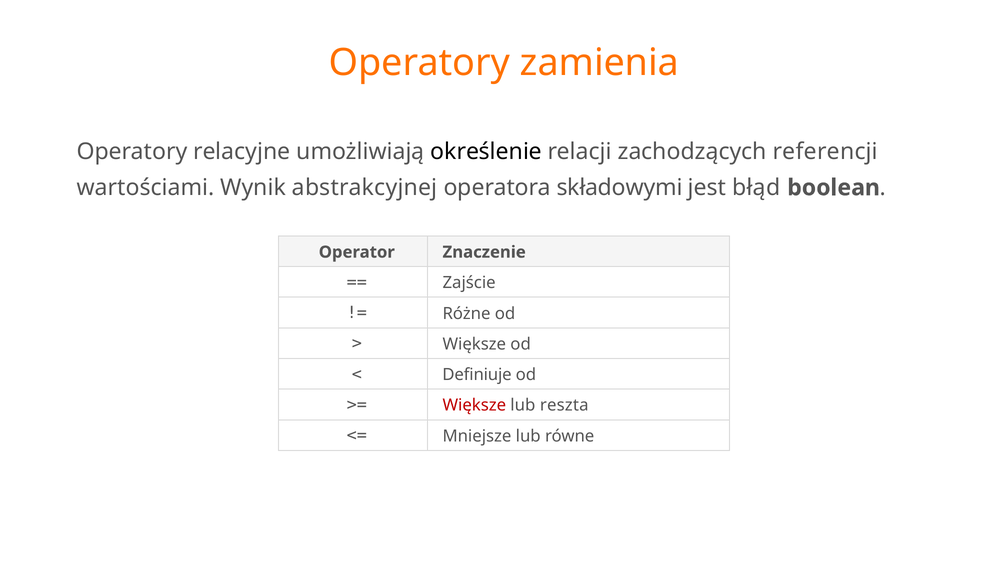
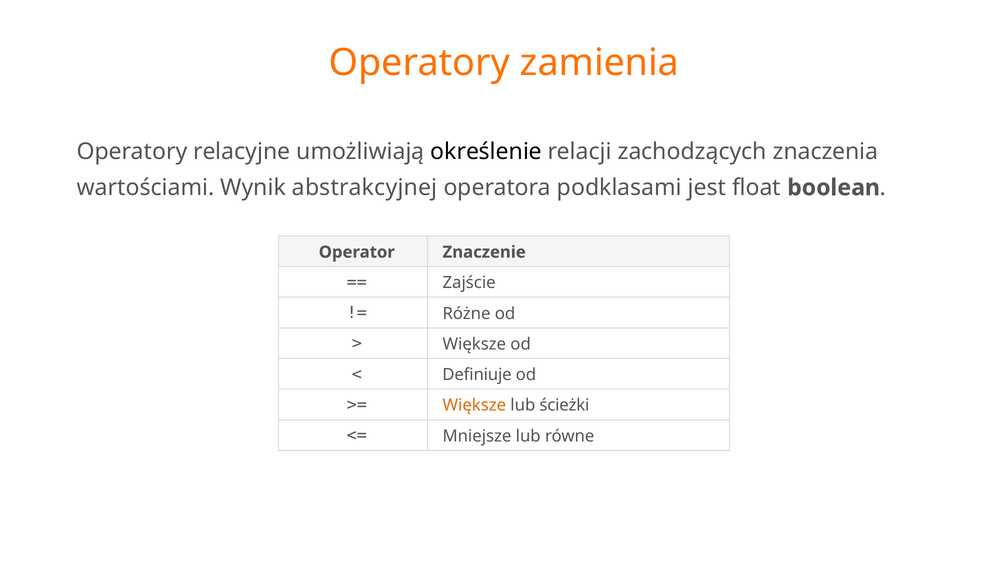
referencji: referencji -> znaczenia
składowymi: składowymi -> podklasami
błąd: błąd -> float
Większe at (474, 405) colour: red -> orange
reszta: reszta -> ścieżki
